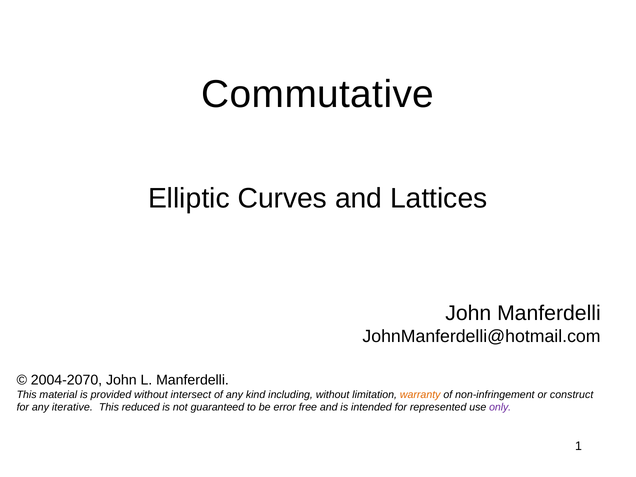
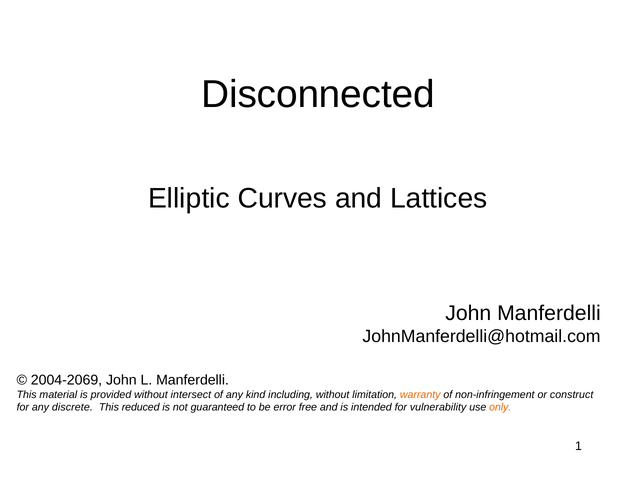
Commutative: Commutative -> Disconnected
2004-2070: 2004-2070 -> 2004-2069
iterative: iterative -> discrete
represented: represented -> vulnerability
only colour: purple -> orange
